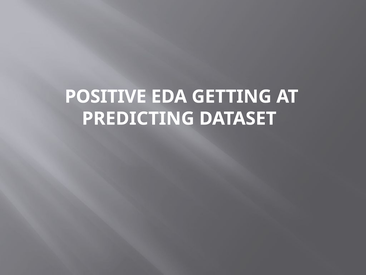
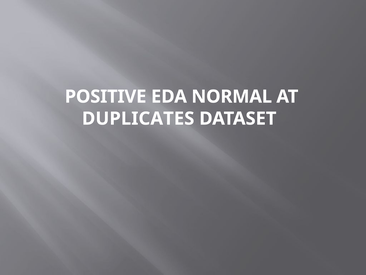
GETTING: GETTING -> NORMAL
PREDICTING: PREDICTING -> DUPLICATES
